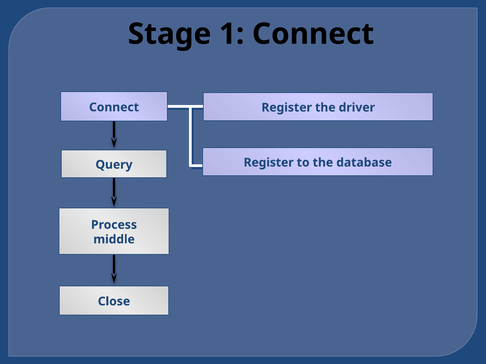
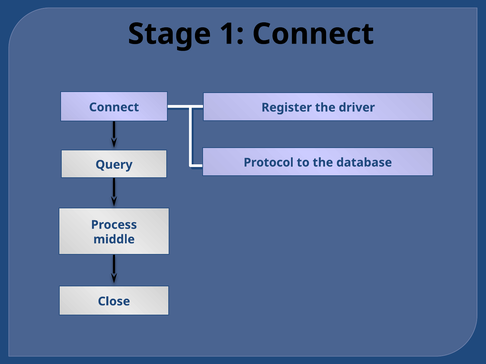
Register at (269, 163): Register -> Protocol
